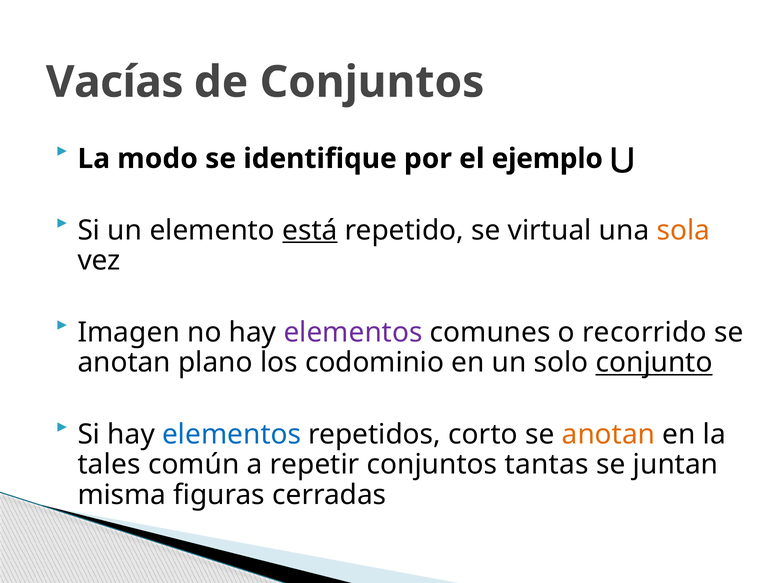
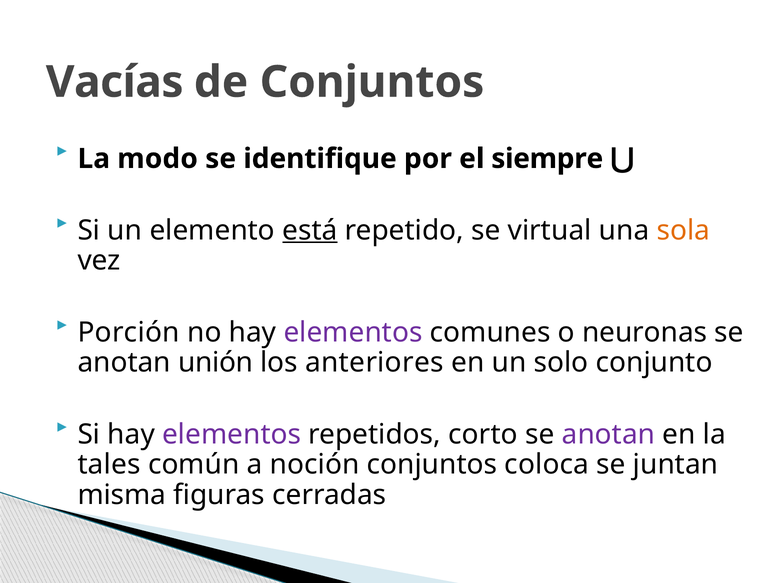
ejemplo: ejemplo -> siempre
Imagen: Imagen -> Porción
recorrido: recorrido -> neuronas
plano: plano -> unión
codominio: codominio -> anteriores
conjunto underline: present -> none
elementos at (232, 434) colour: blue -> purple
anotan at (608, 434) colour: orange -> purple
repetir: repetir -> noción
tantas: tantas -> coloca
